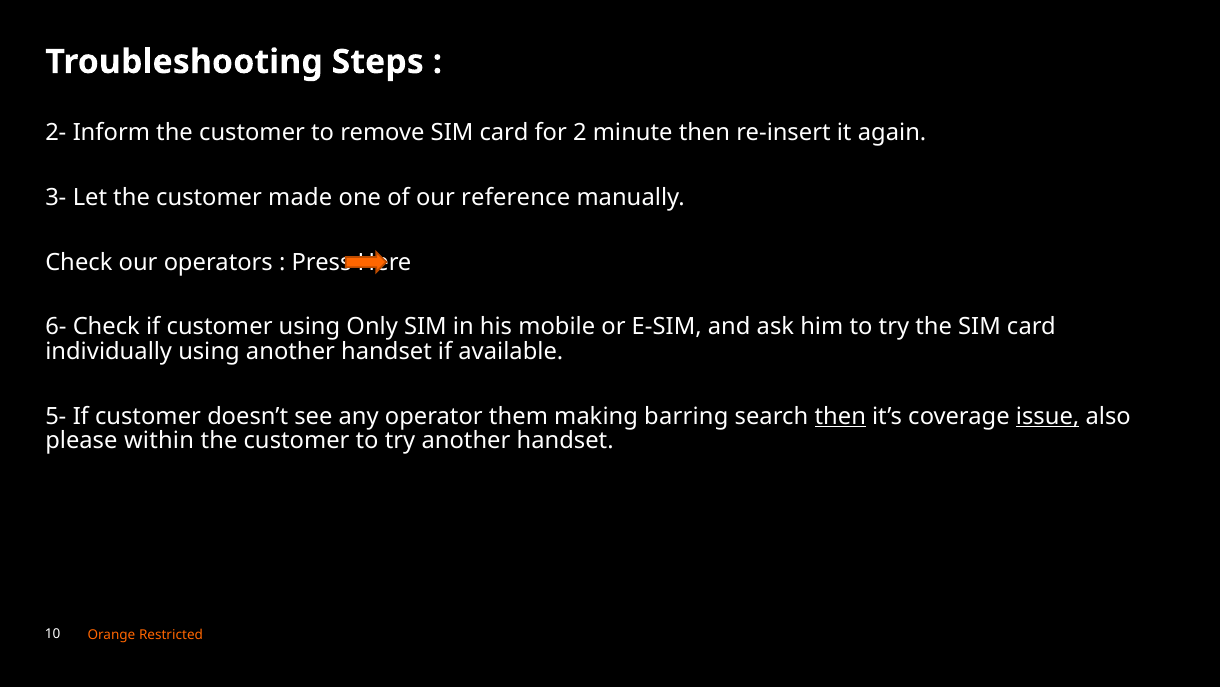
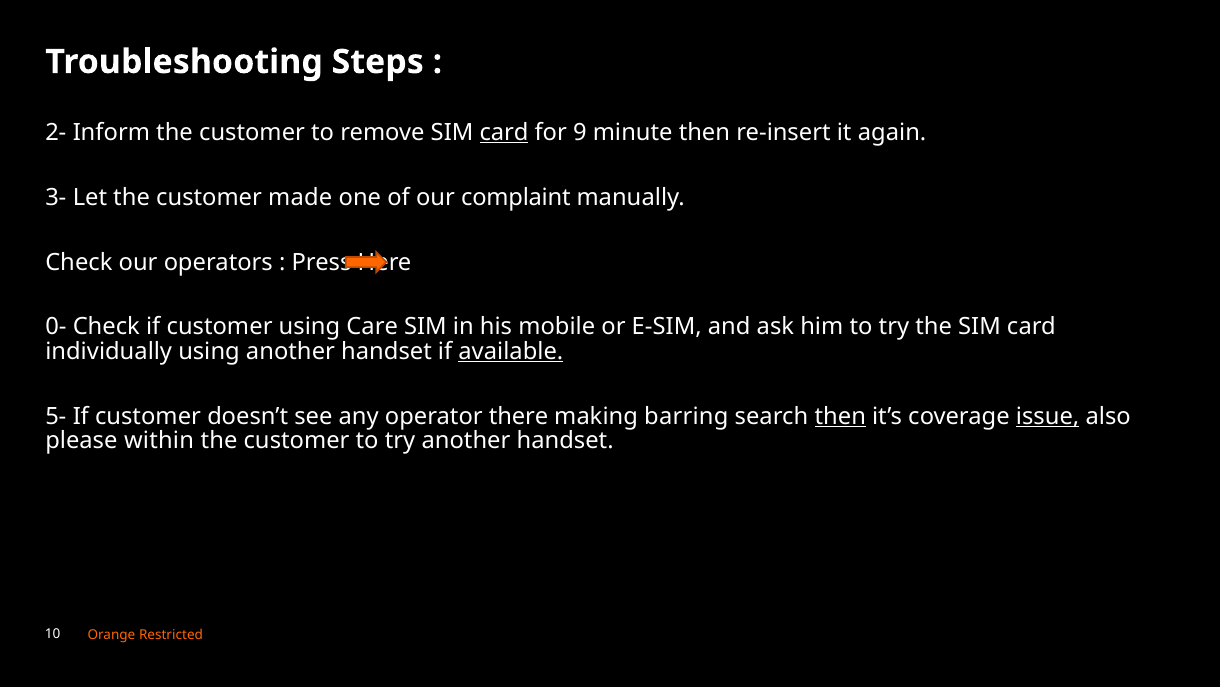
card at (504, 132) underline: none -> present
2: 2 -> 9
reference: reference -> complaint
6-: 6- -> 0-
Only: Only -> Care
available underline: none -> present
them: them -> there
